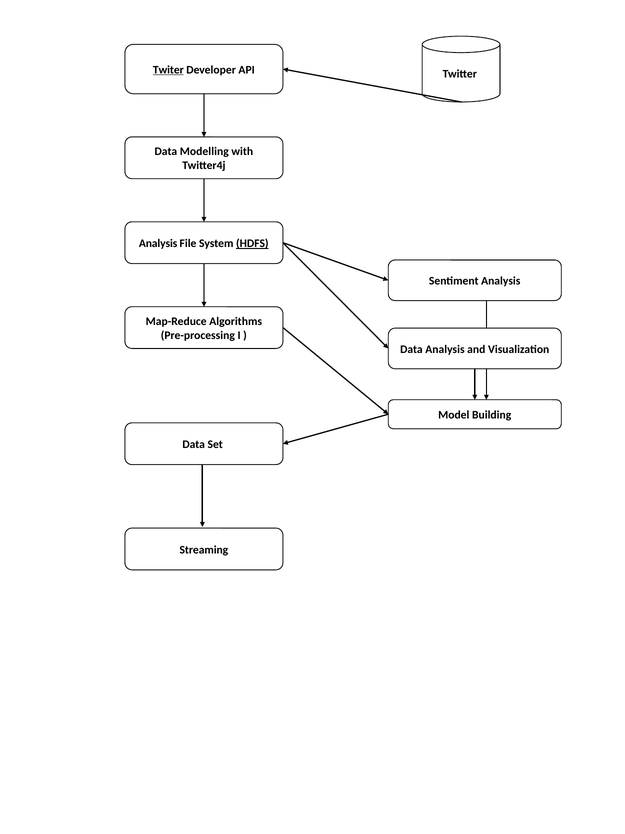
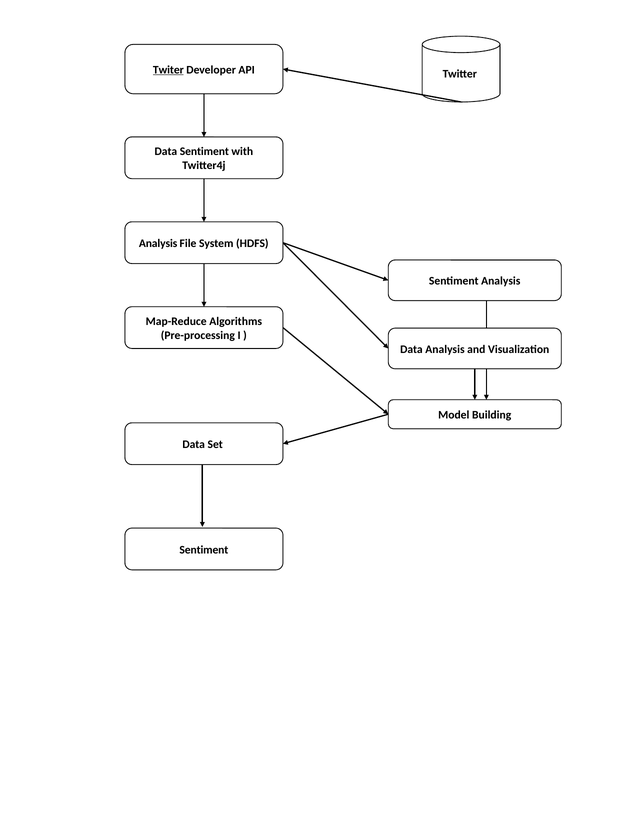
Data Modelling: Modelling -> Sentiment
HDFS underline: present -> none
Streaming at (204, 549): Streaming -> Sentiment
